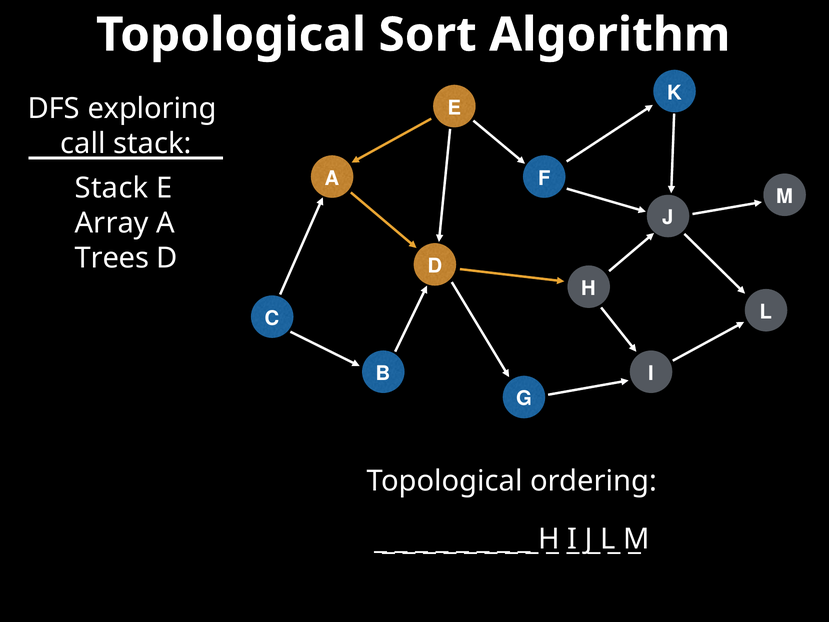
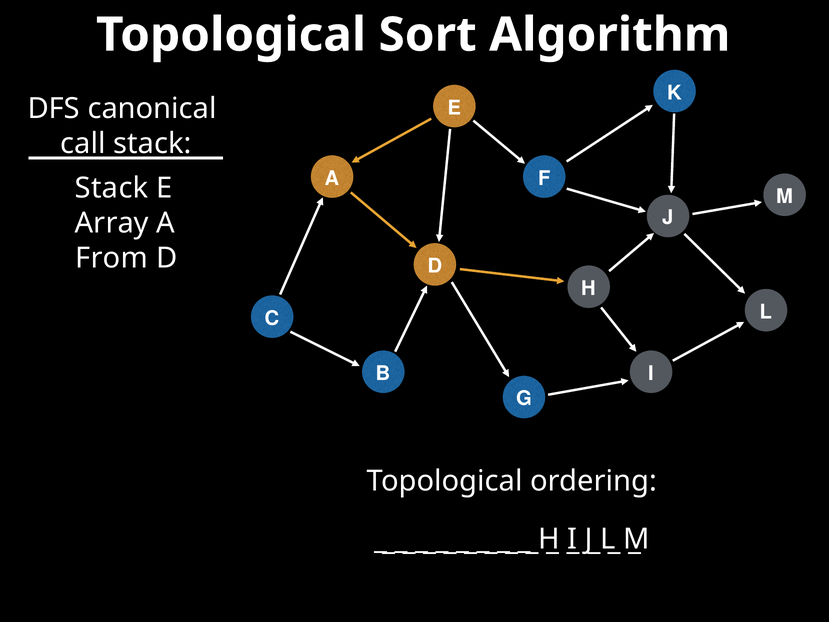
exploring: exploring -> canonical
Trees: Trees -> From
